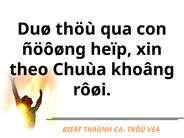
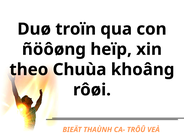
thöù: thöù -> troïn
